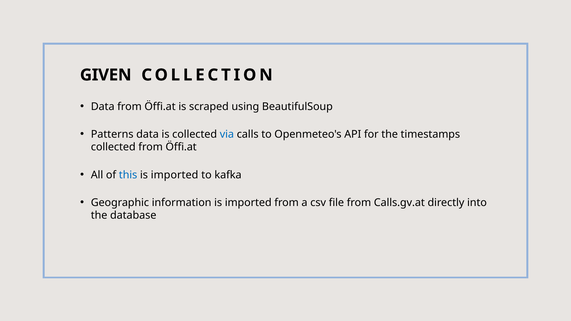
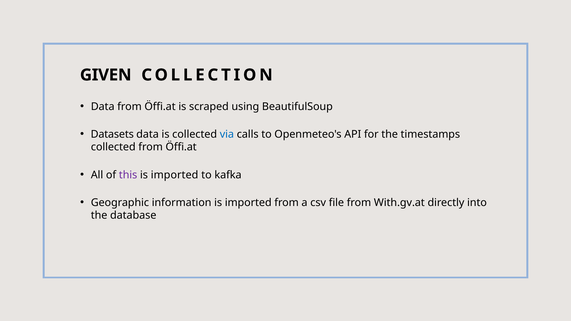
Patterns: Patterns -> Datasets
this colour: blue -> purple
Calls.gv.at: Calls.gv.at -> With.gv.at
